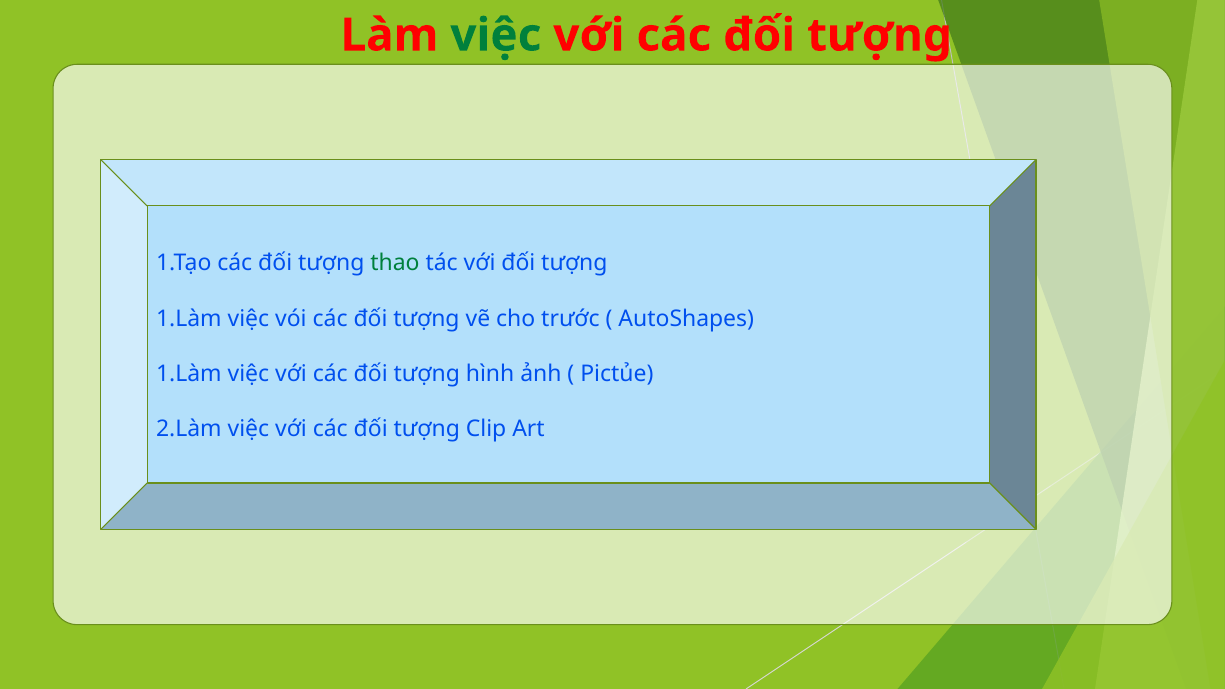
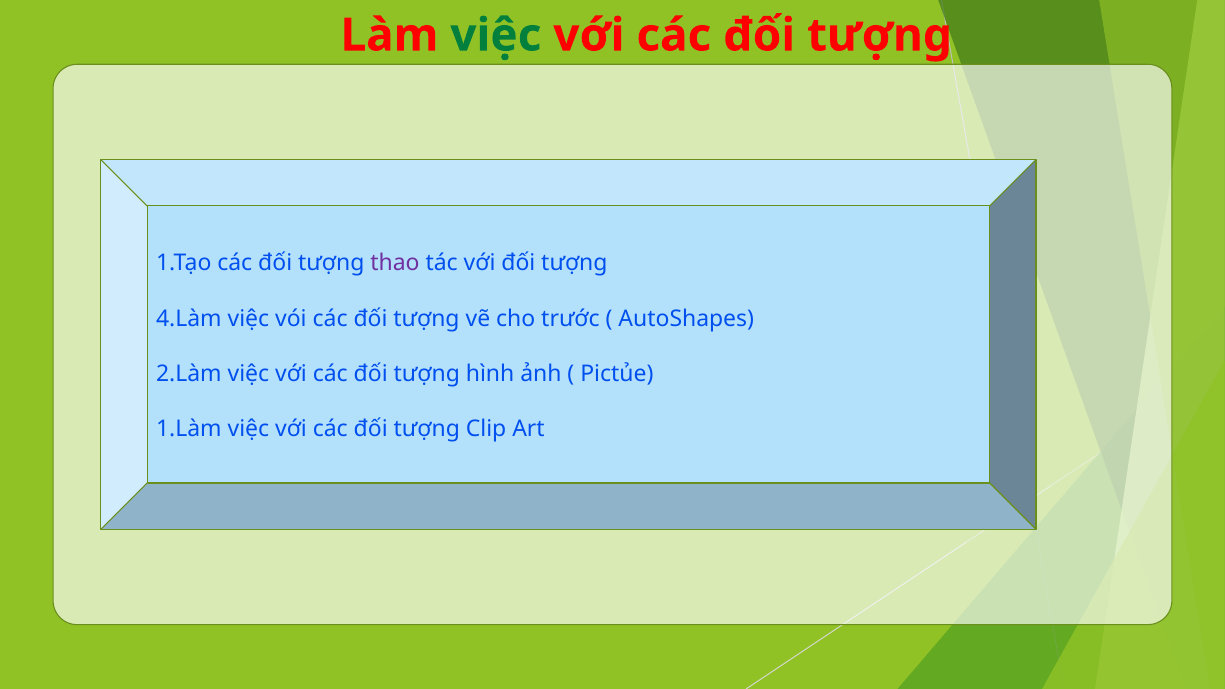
thao colour: green -> purple
1.Làm at (189, 319): 1.Làm -> 4.Làm
1.Làm at (189, 374): 1.Làm -> 2.Làm
2.Làm: 2.Làm -> 1.Làm
